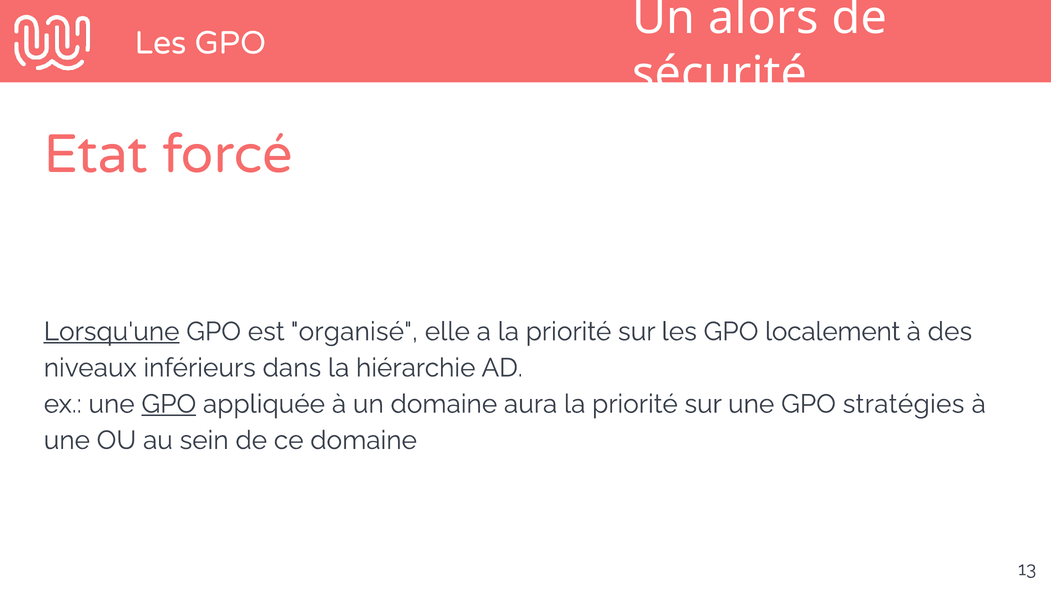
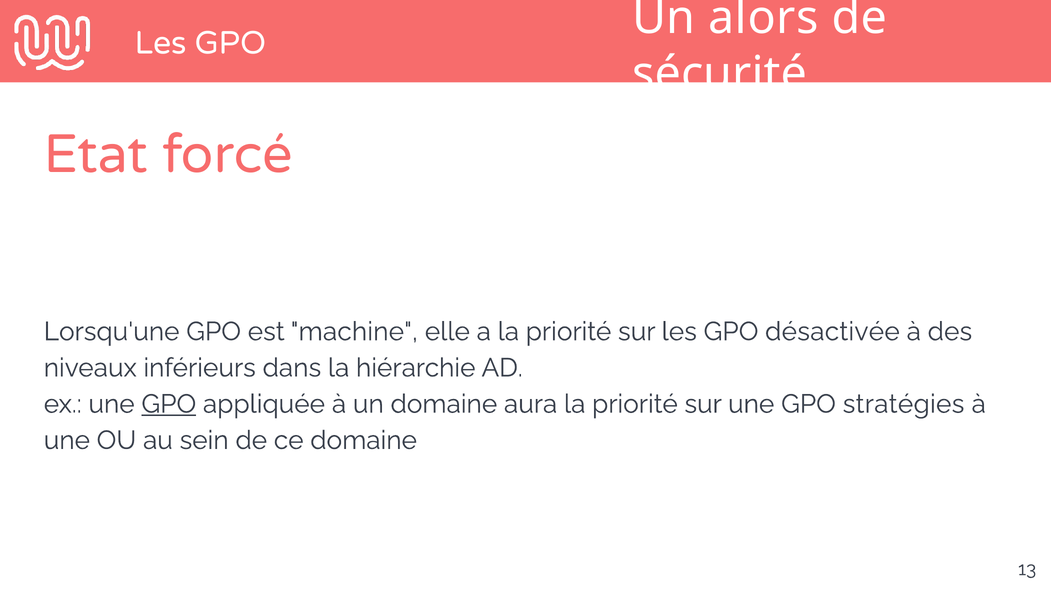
Lorsqu'une underline: present -> none
organisé: organisé -> machine
localement: localement -> désactivée
